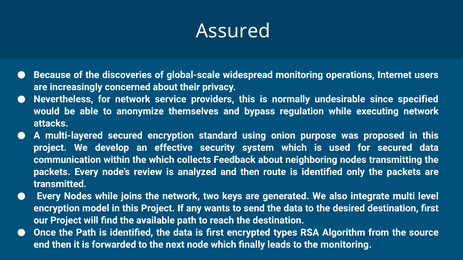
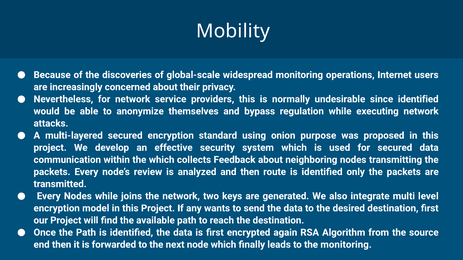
Assured: Assured -> Mobility
since specified: specified -> identified
types: types -> again
